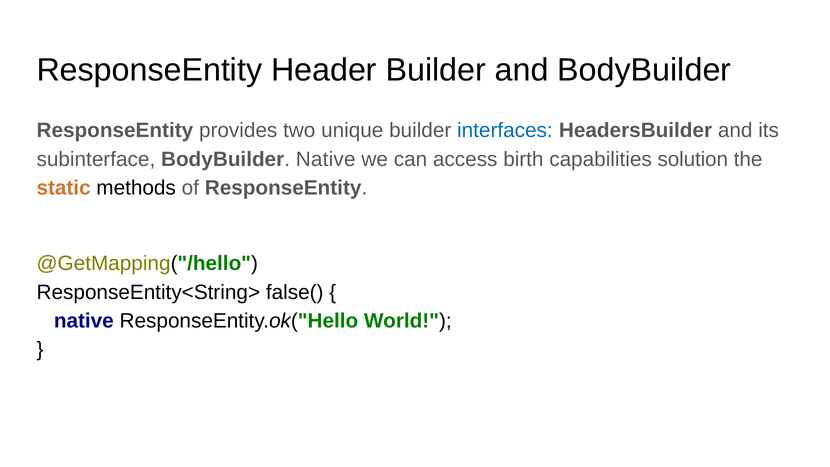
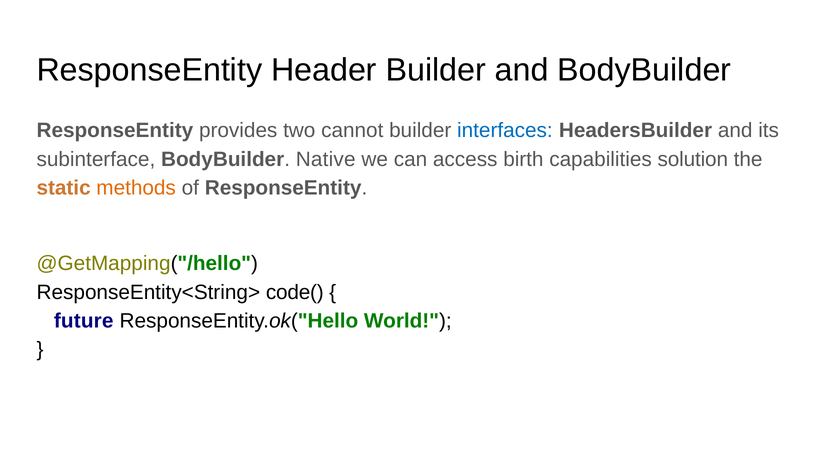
unique: unique -> cannot
methods colour: black -> orange
false(: false( -> code(
native at (84, 321): native -> future
